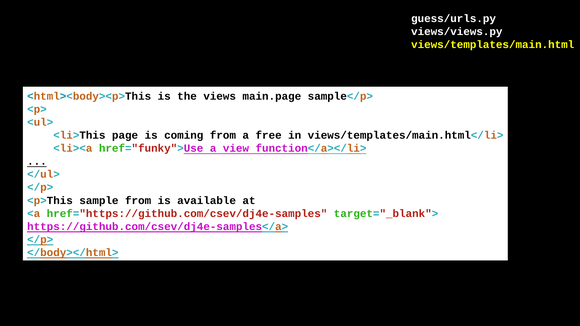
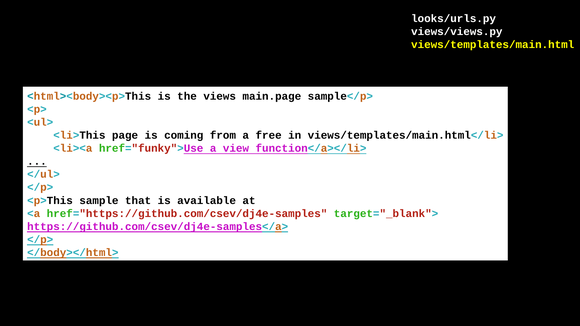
guess/urls.py: guess/urls.py -> looks/urls.py
sample from: from -> that
